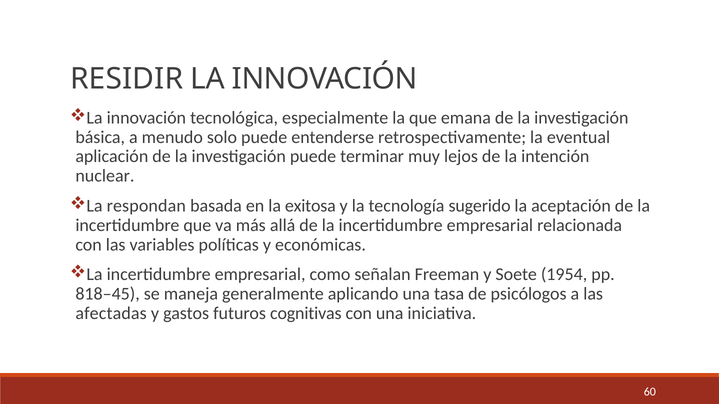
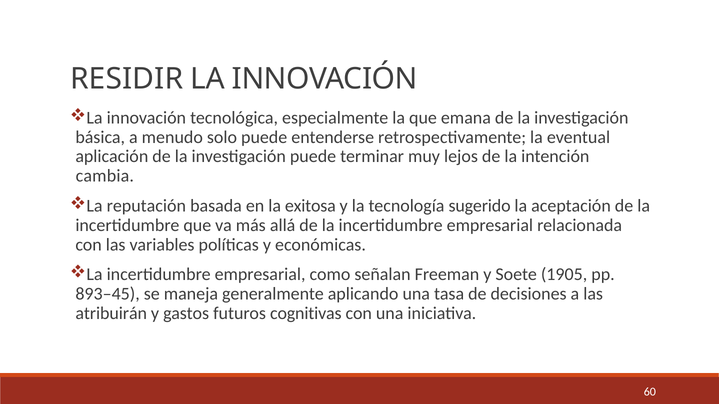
nuclear: nuclear -> cambia
respondan: respondan -> reputación
1954: 1954 -> 1905
818–45: 818–45 -> 893–45
psicólogos: psicólogos -> decisiones
afectadas: afectadas -> atribuirán
